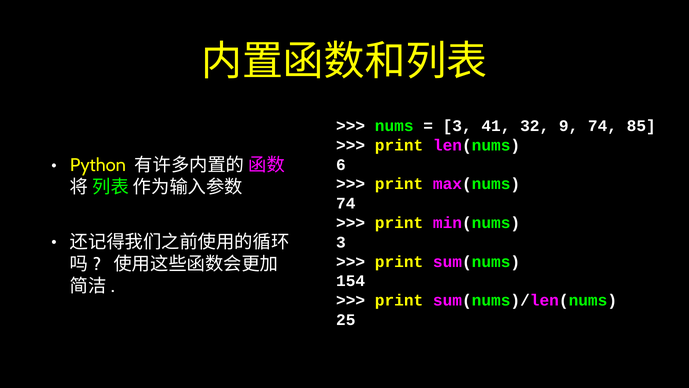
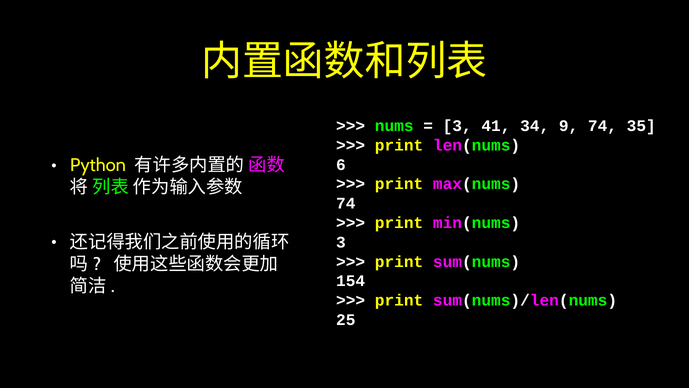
32: 32 -> 34
85: 85 -> 35
